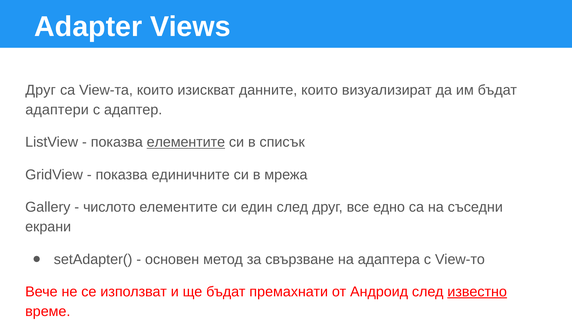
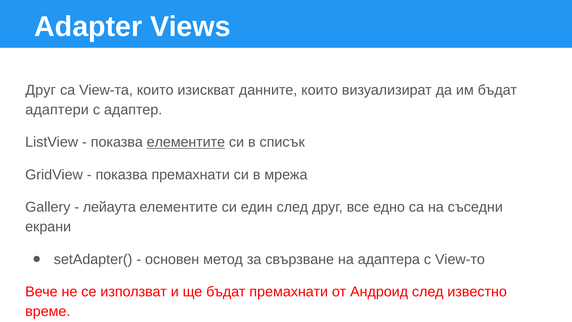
показва единичните: единичните -> премахнати
числото: числото -> лейаута
известно underline: present -> none
